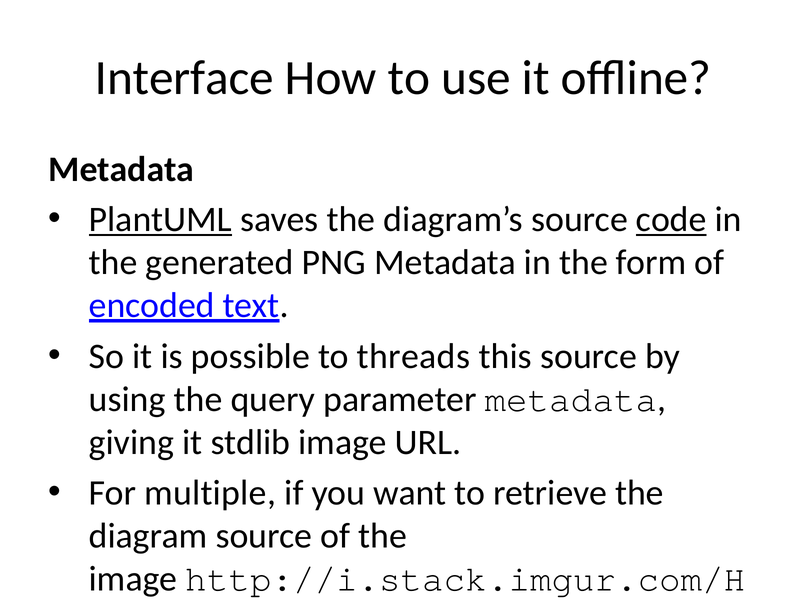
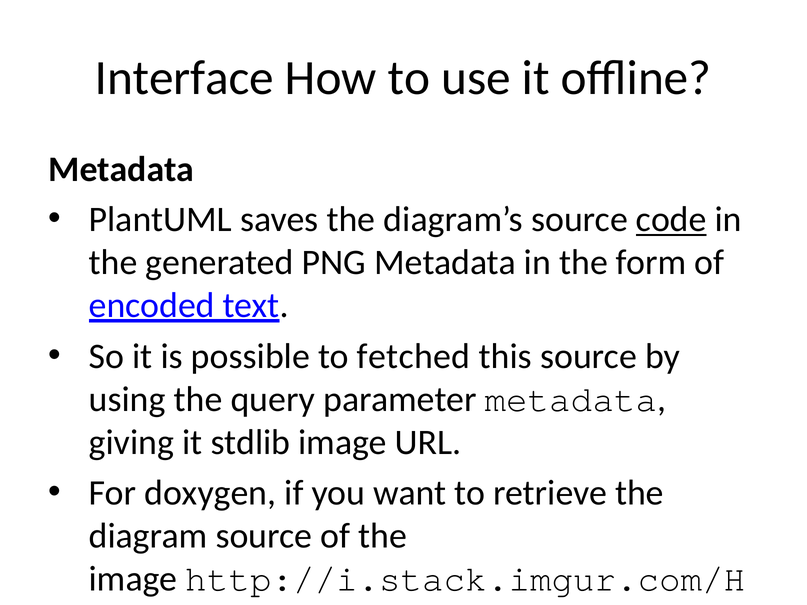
PlantUML underline: present -> none
threads: threads -> fetched
multiple: multiple -> doxygen
